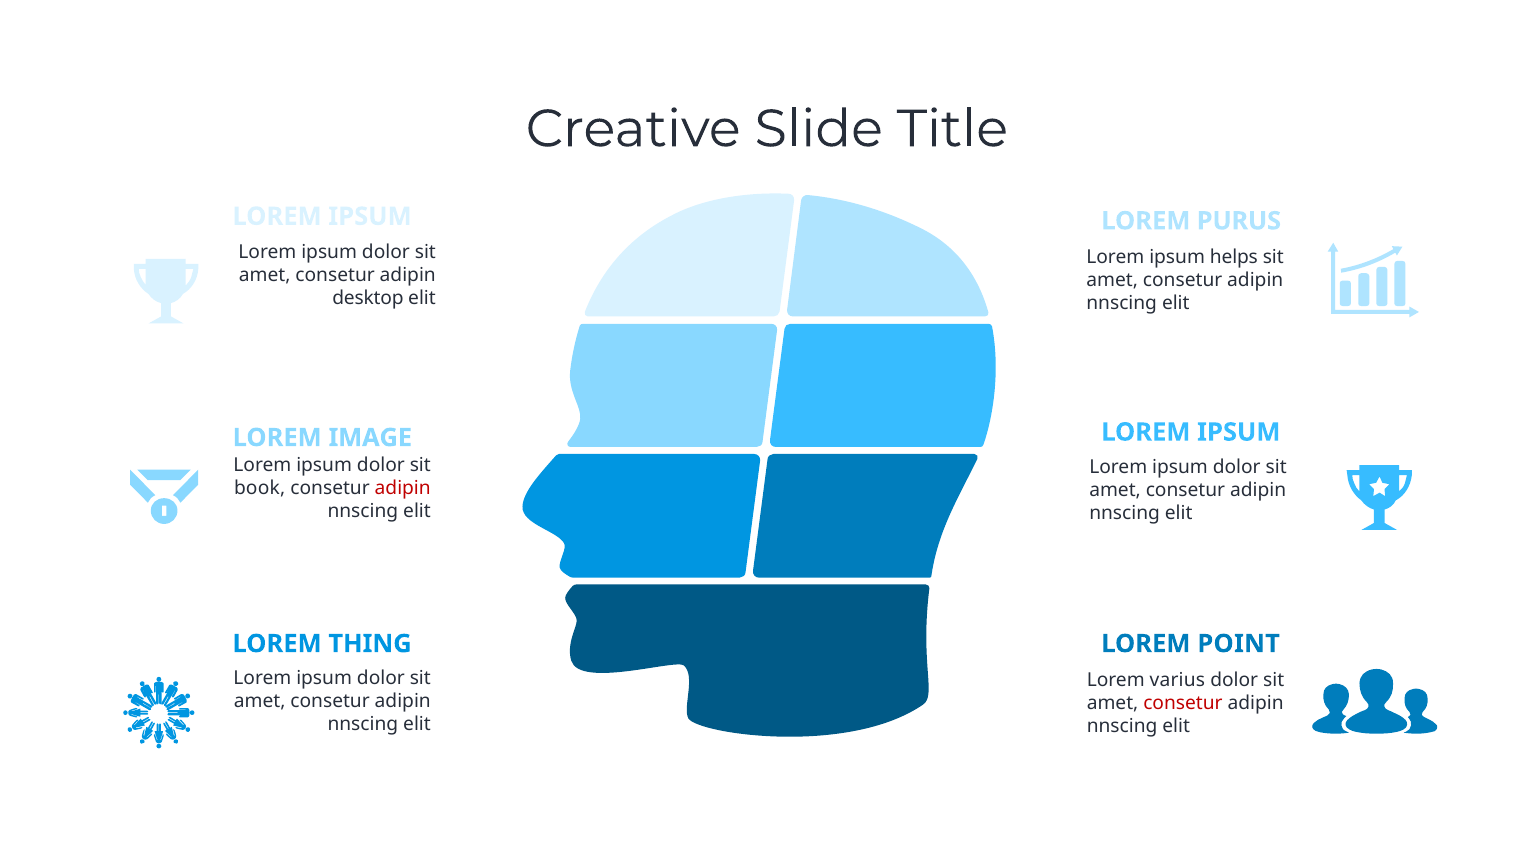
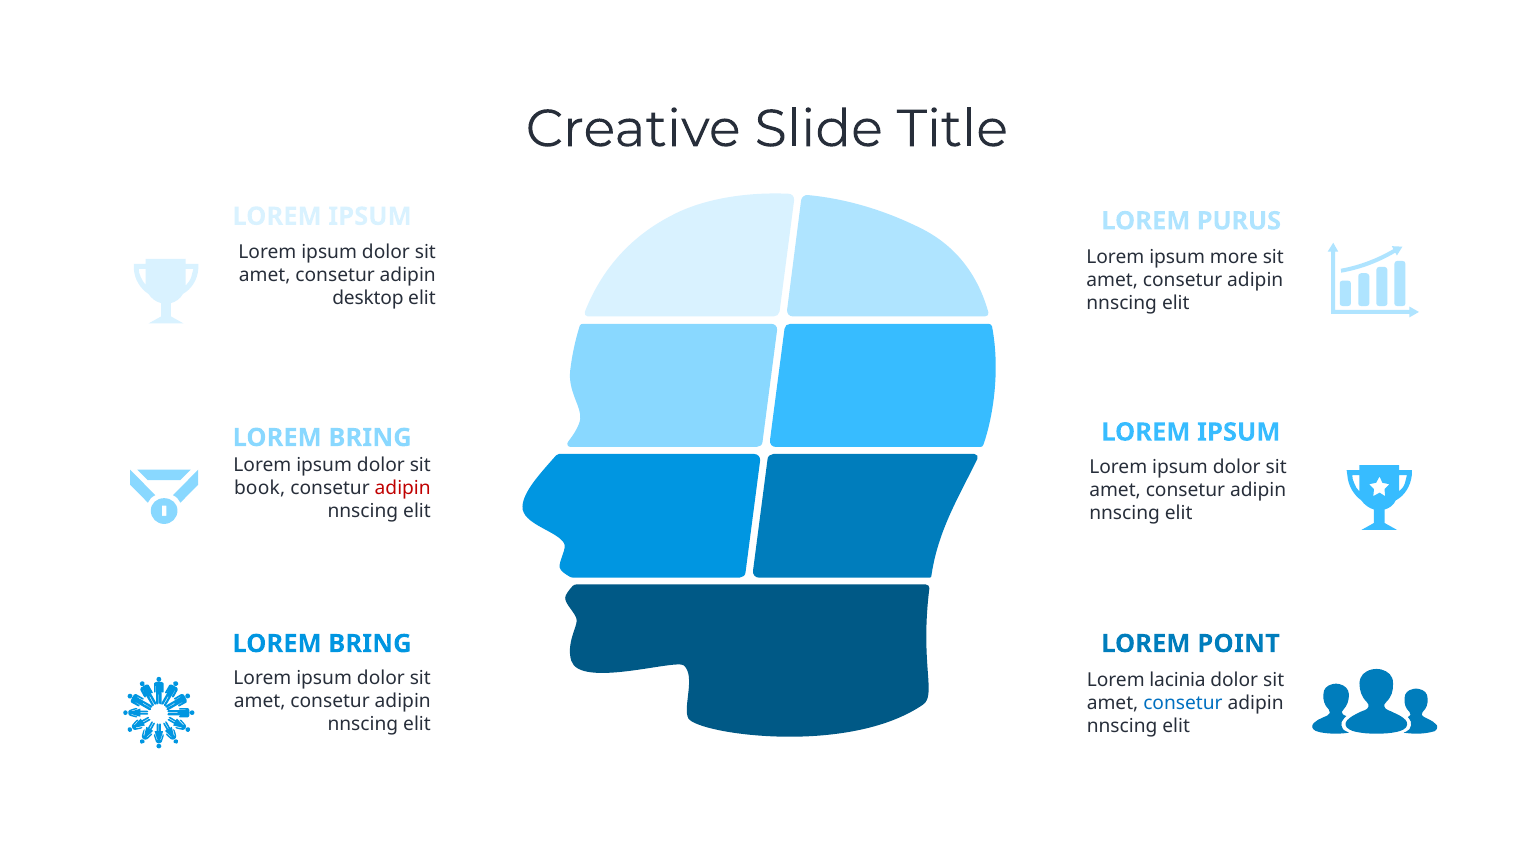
helps: helps -> more
IMAGE at (370, 438): IMAGE -> BRING
THING at (370, 644): THING -> BRING
varius: varius -> lacinia
consetur at (1183, 704) colour: red -> blue
